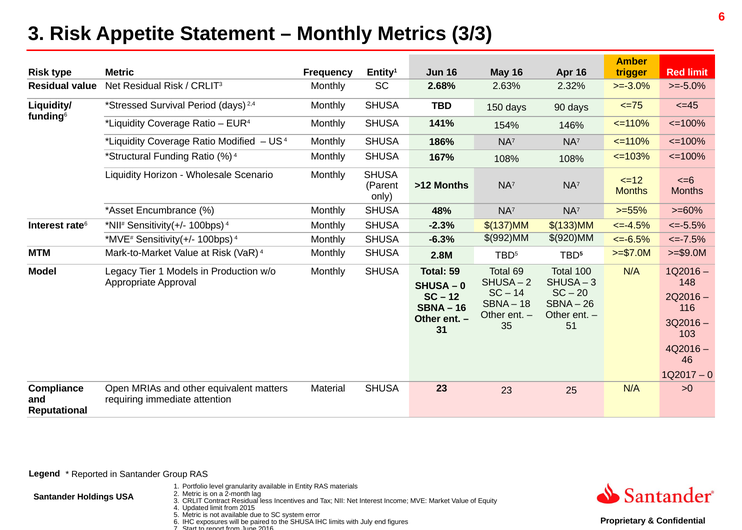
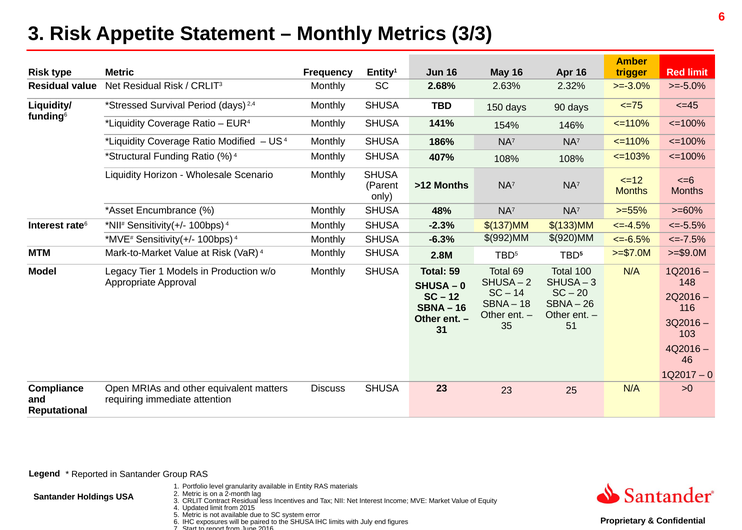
167%: 167% -> 407%
Material: Material -> Discuss
